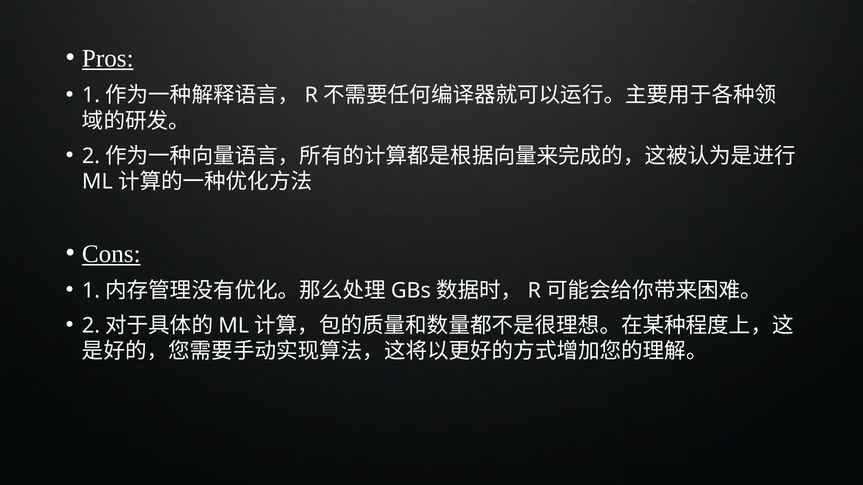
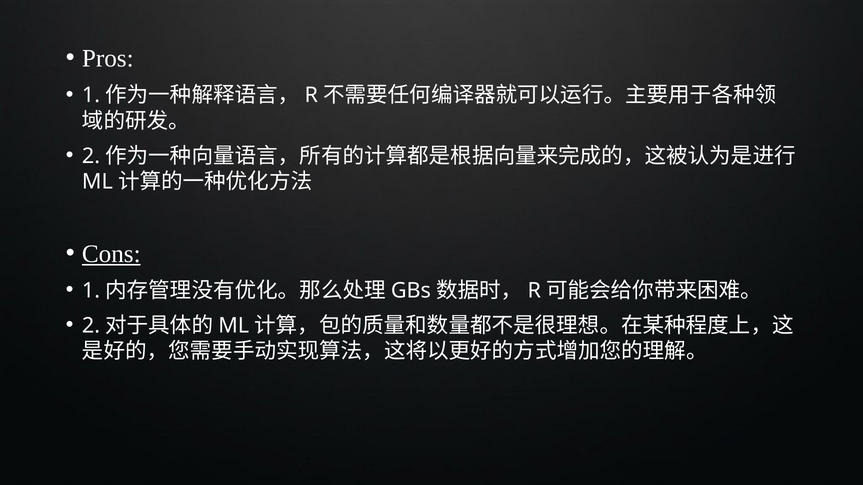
Pros underline: present -> none
